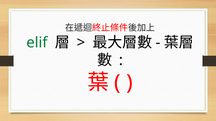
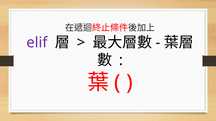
elif colour: green -> purple
